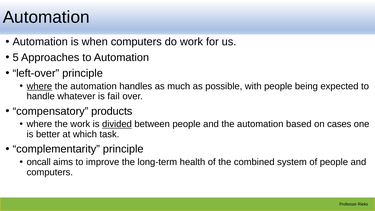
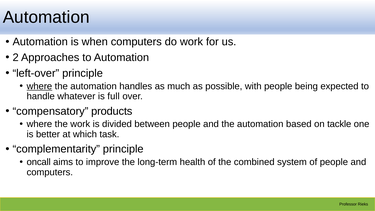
5: 5 -> 2
fail: fail -> full
divided underline: present -> none
cases: cases -> tackle
